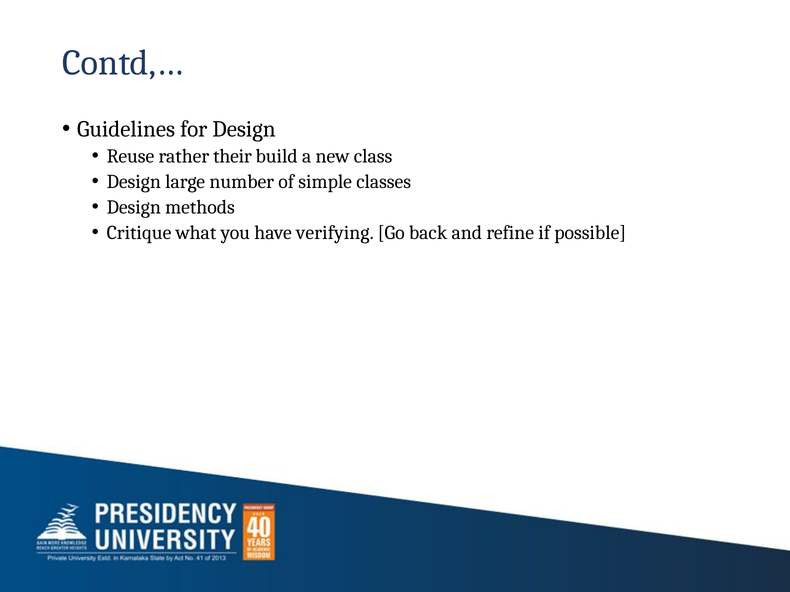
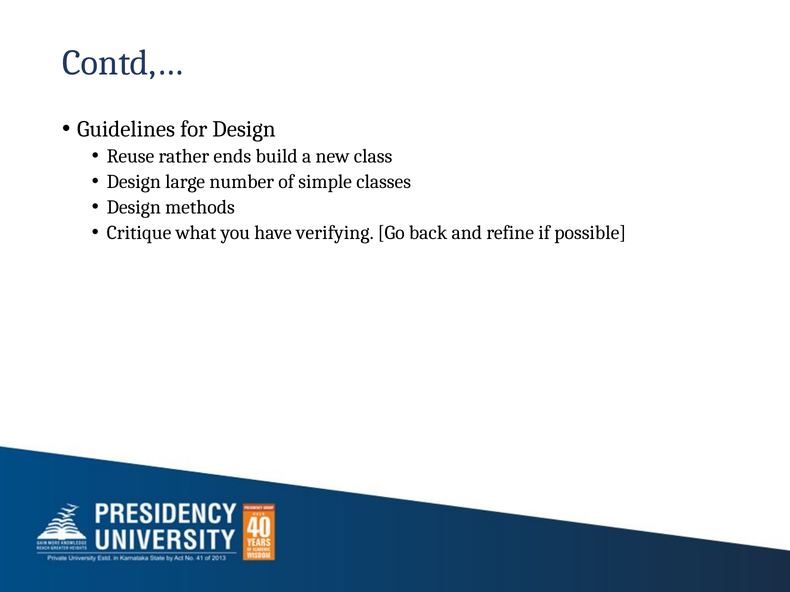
their: their -> ends
